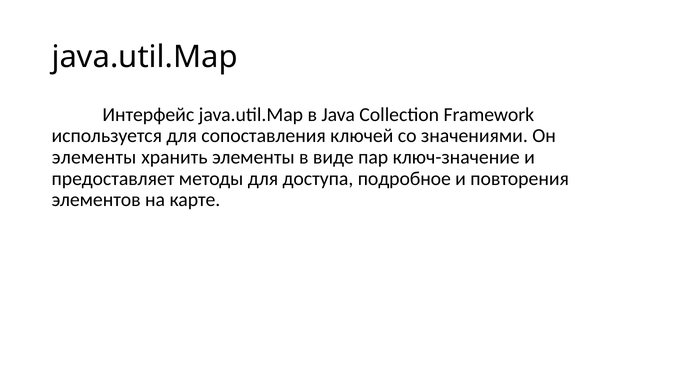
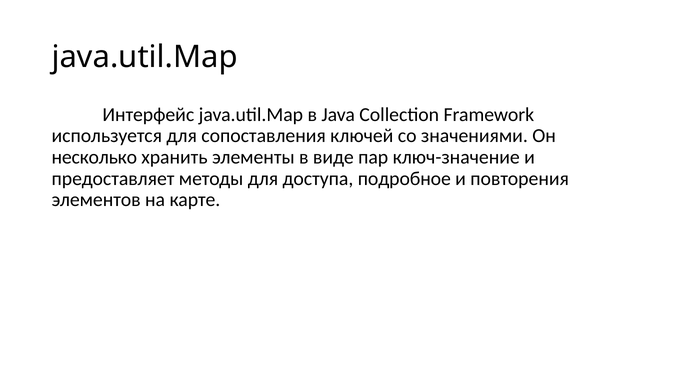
элементы at (94, 157): элементы -> несколько
